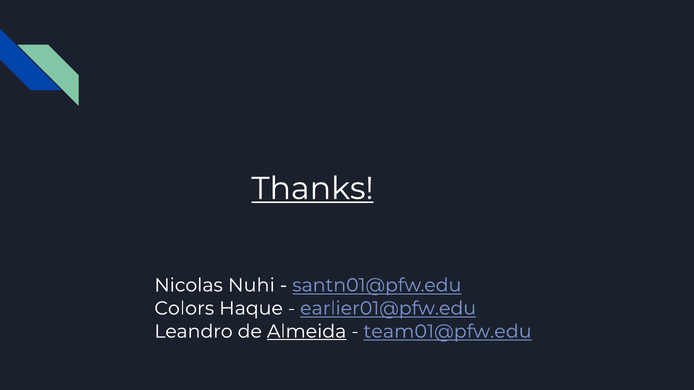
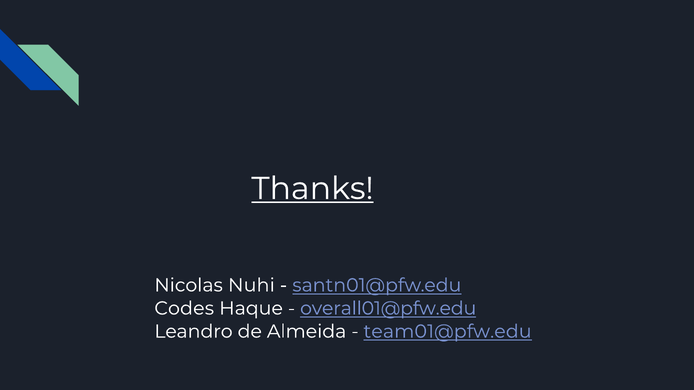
Colors: Colors -> Codes
earlier01@pfw.edu: earlier01@pfw.edu -> overall01@pfw.edu
Almeida underline: present -> none
